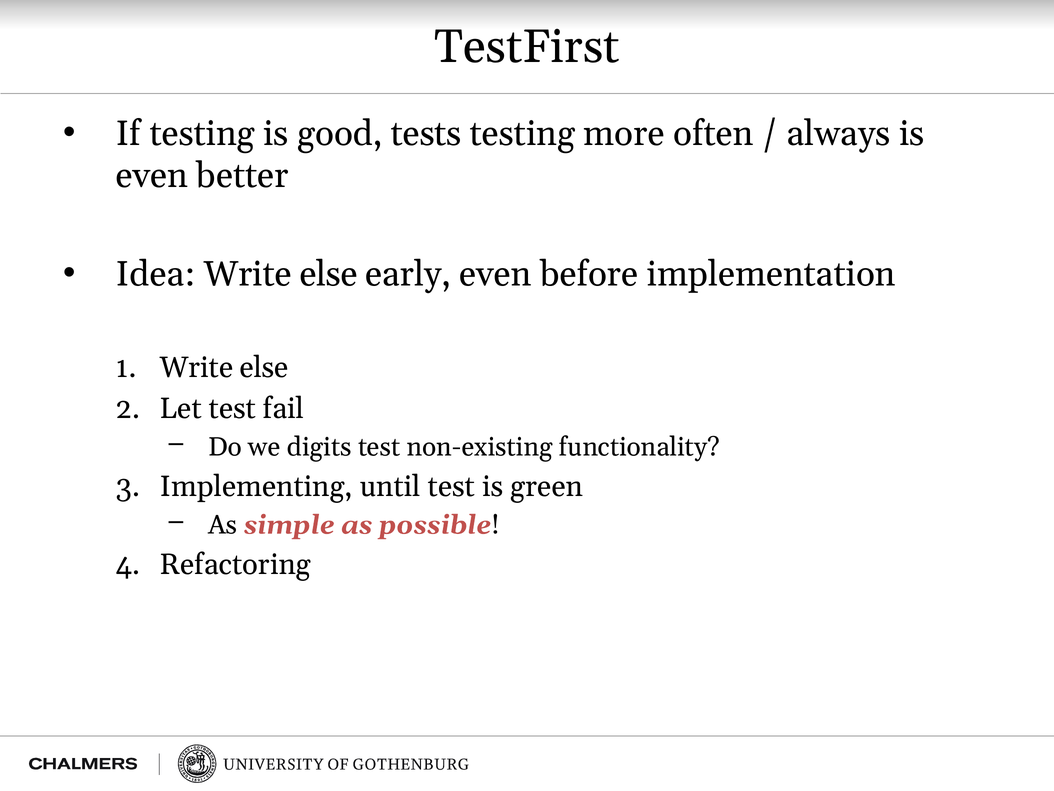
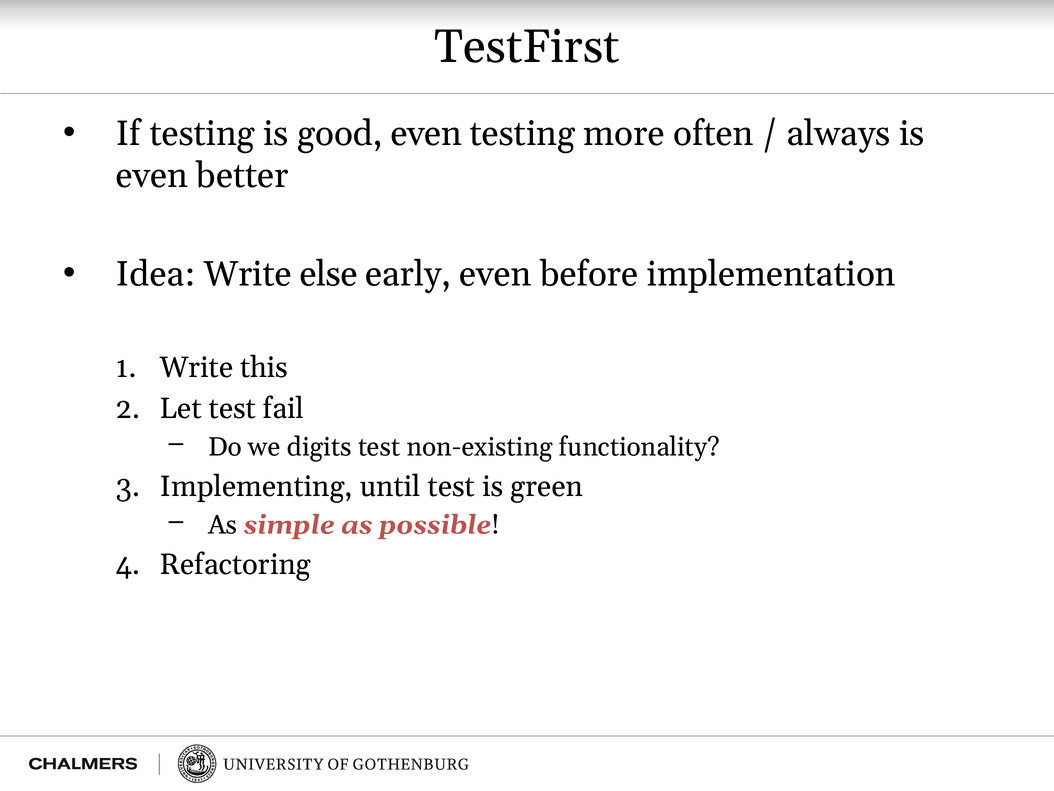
good tests: tests -> even
else at (264, 367): else -> this
